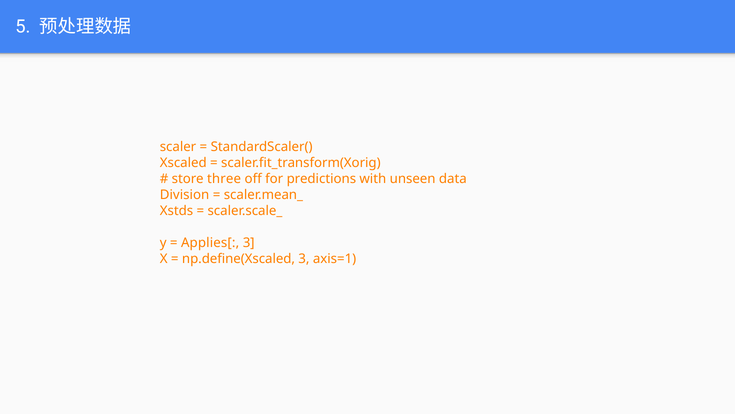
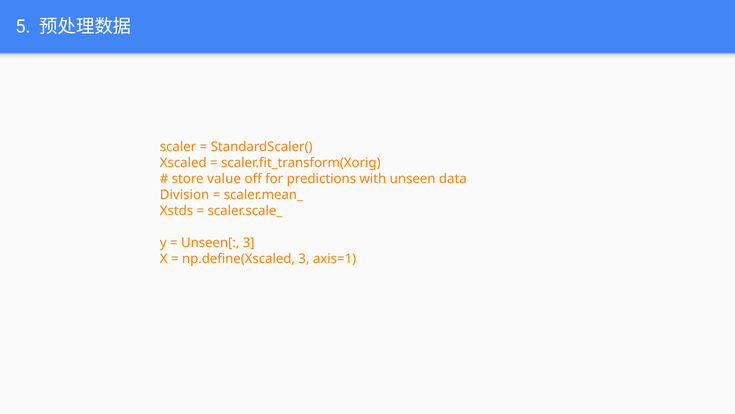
three: three -> value
Applies[: Applies[ -> Unseen[
